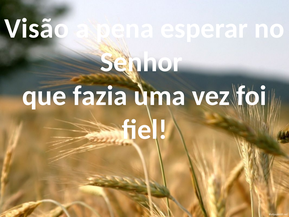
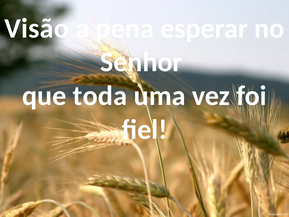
fazia: fazia -> toda
